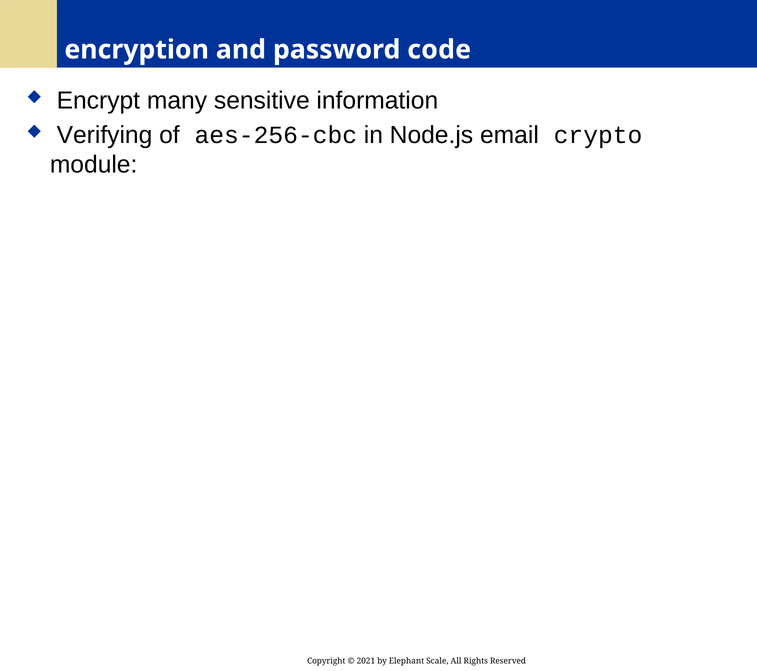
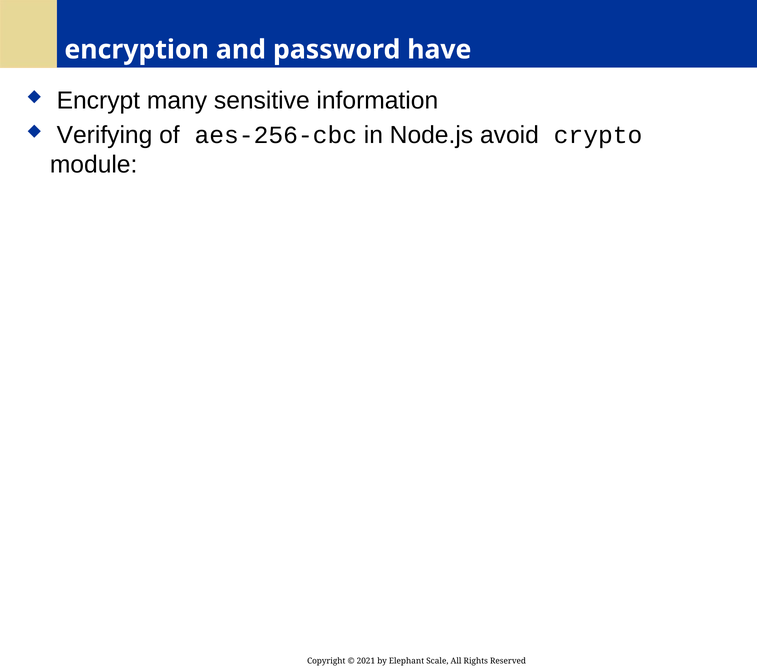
code: code -> have
email: email -> avoid
